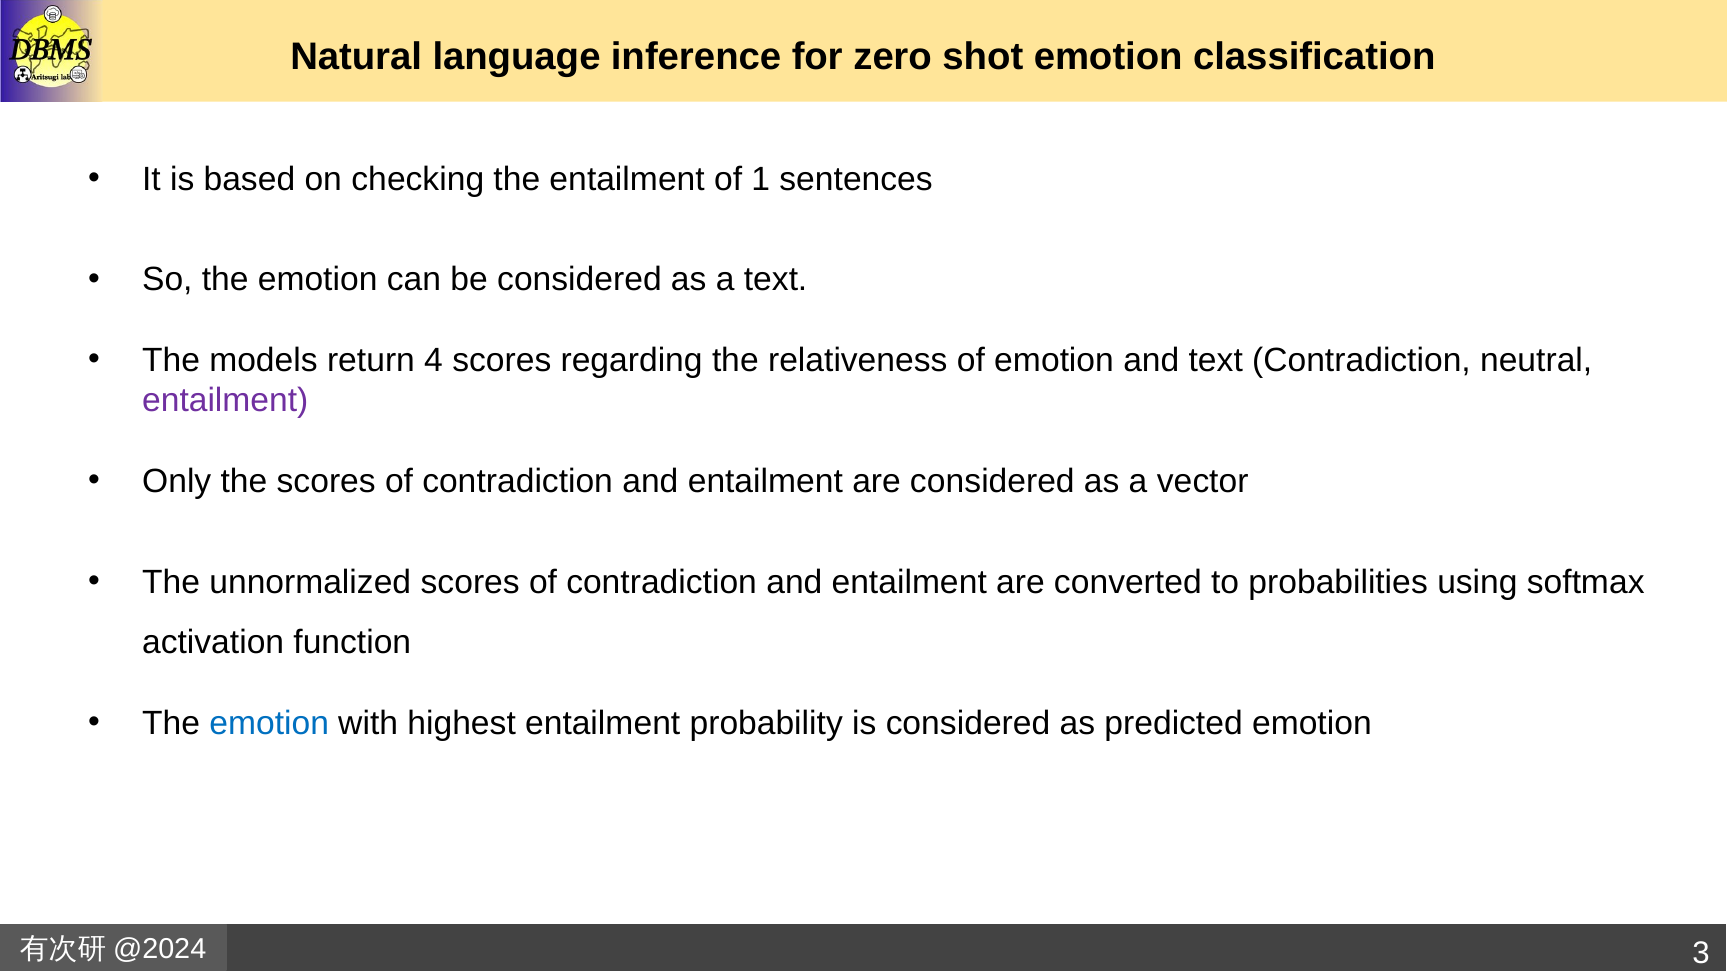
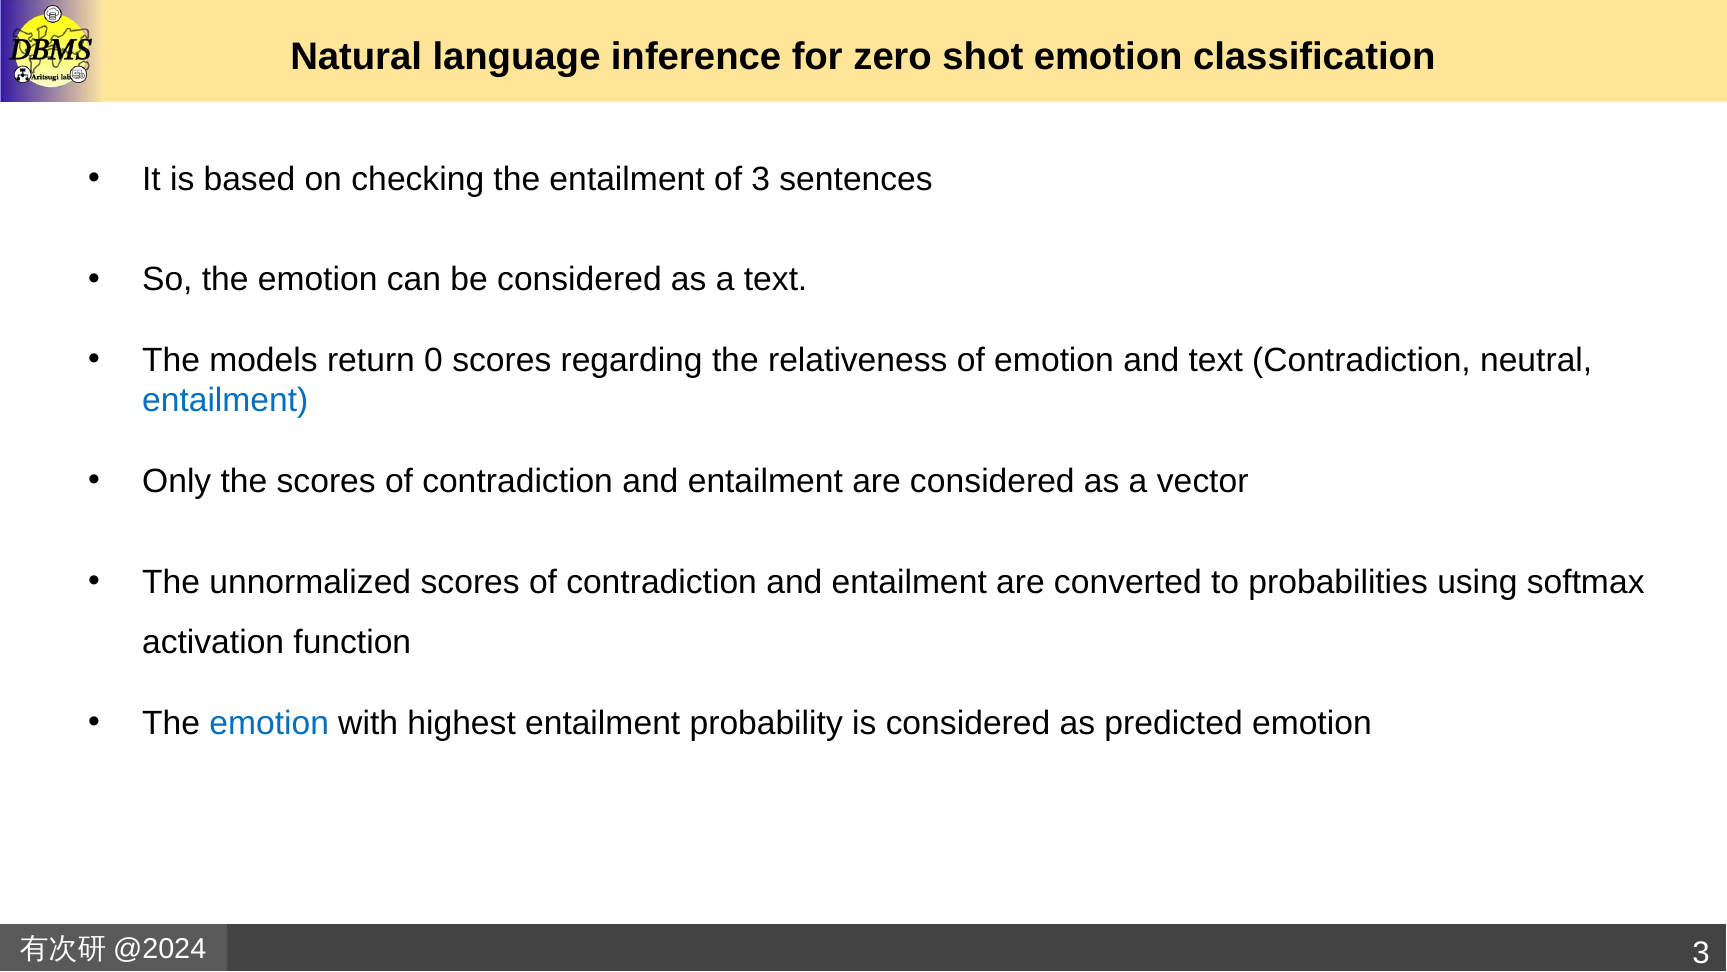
of 1: 1 -> 3
4: 4 -> 0
entailment at (225, 401) colour: purple -> blue
